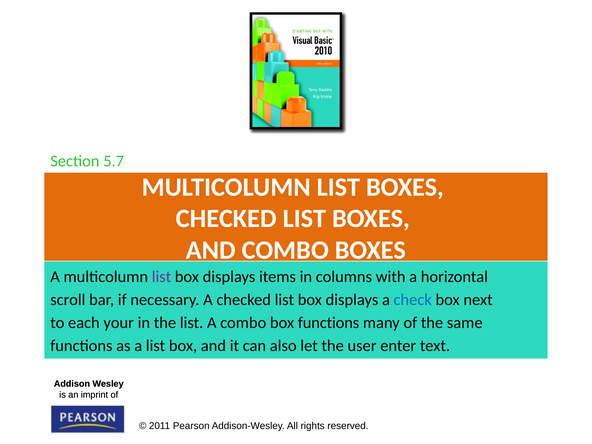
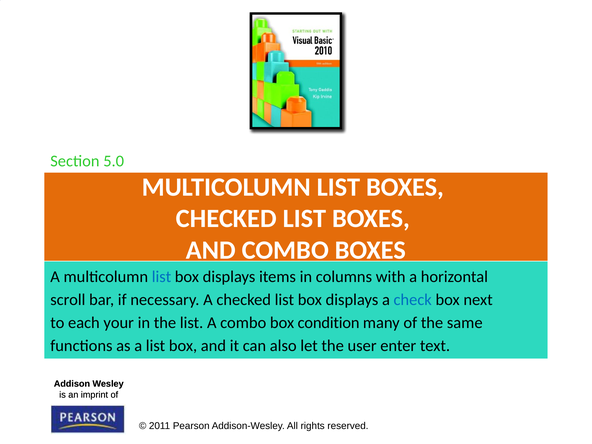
5.7: 5.7 -> 5.0
list at (161, 277) colour: purple -> blue
box functions: functions -> condition
